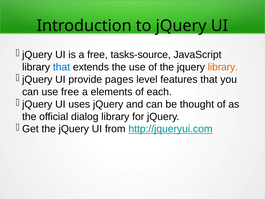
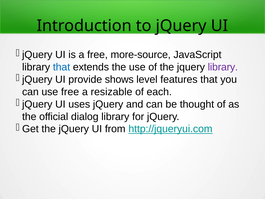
tasks-source: tasks-source -> more-source
library at (223, 67) colour: orange -> purple
pages: pages -> shows
elements: elements -> resizable
